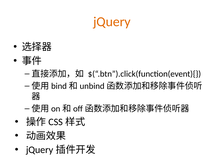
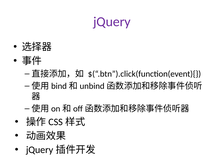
jQuery colour: orange -> purple
